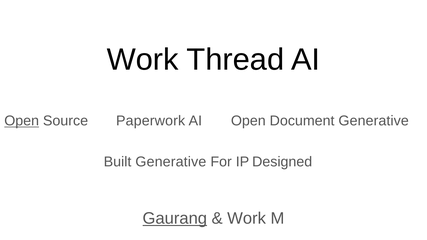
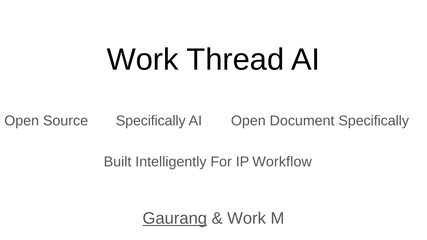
Open at (22, 121) underline: present -> none
Paperwork at (151, 121): Paperwork -> Specifically
Document Generative: Generative -> Specifically
Built Generative: Generative -> Intelligently
Designed: Designed -> Workflow
